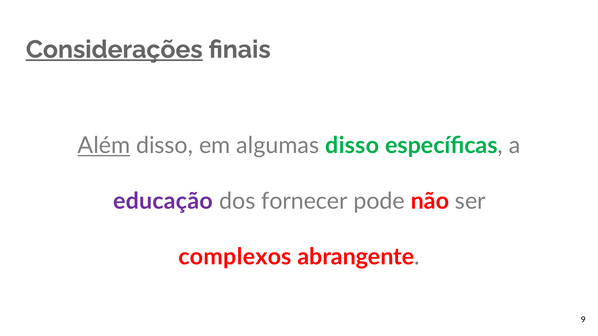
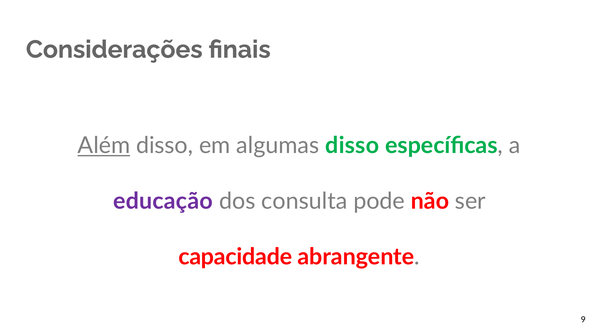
Considerações underline: present -> none
fornecer: fornecer -> consulta
complexos: complexos -> capacidade
